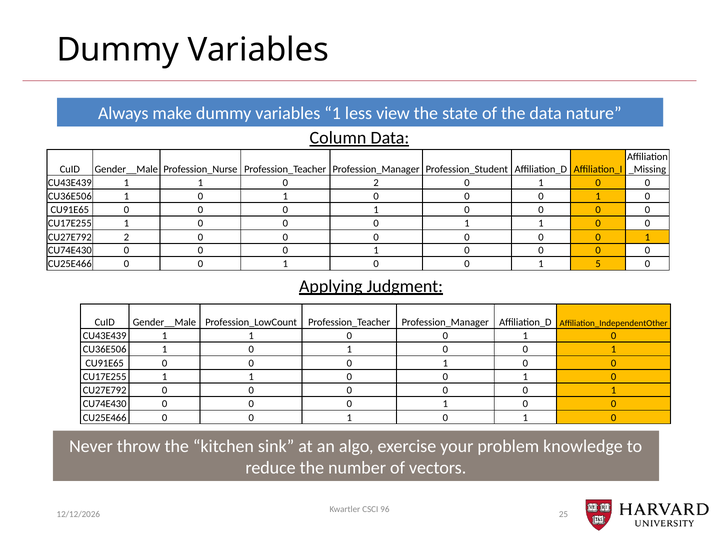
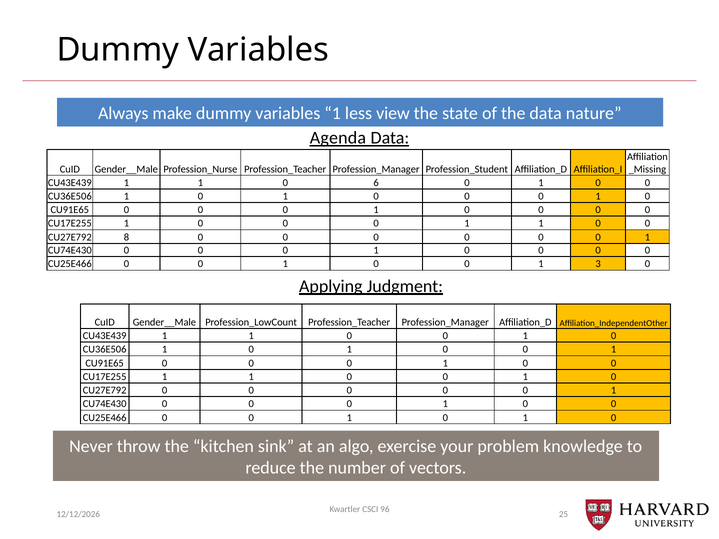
Column: Column -> Agenda
0 2: 2 -> 6
CU27E792 2: 2 -> 8
5: 5 -> 3
